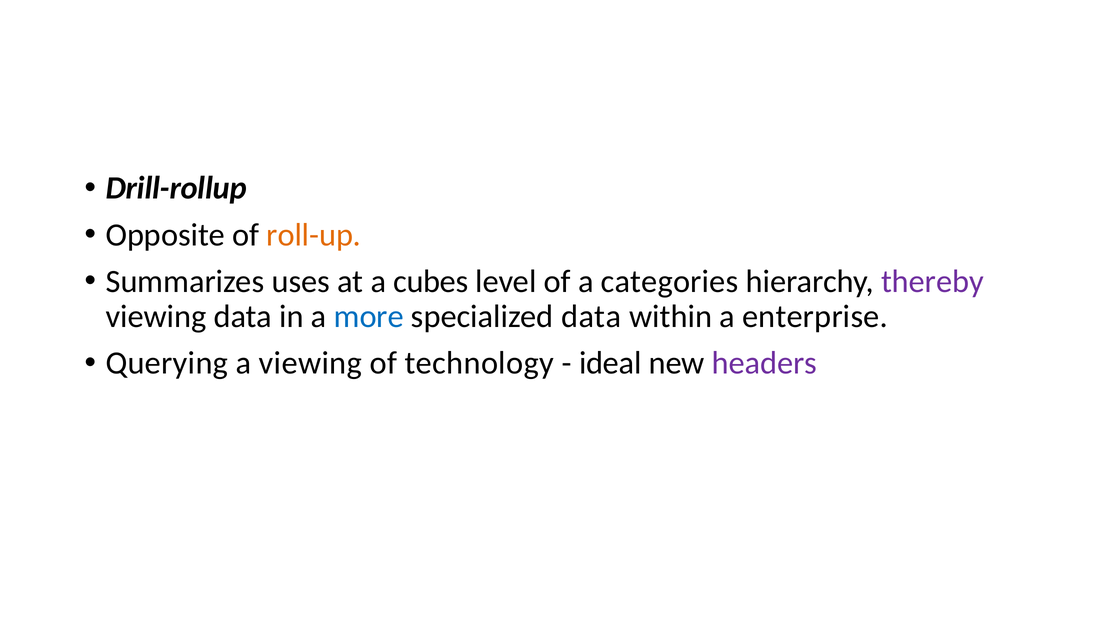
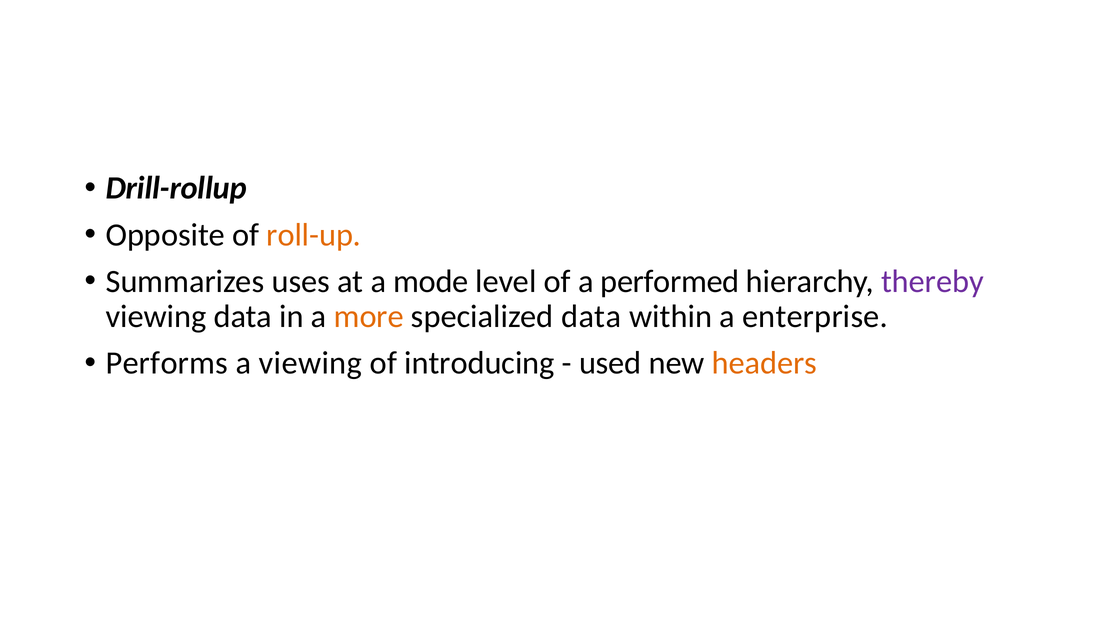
cubes: cubes -> mode
categories: categories -> performed
more colour: blue -> orange
Querying: Querying -> Performs
technology: technology -> introducing
ideal: ideal -> used
headers colour: purple -> orange
